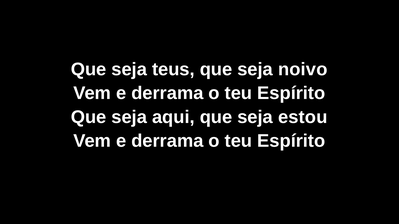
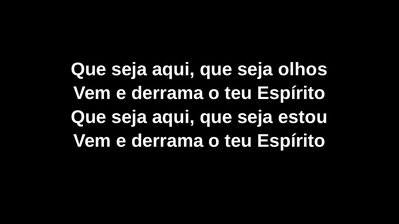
teus at (173, 69): teus -> aqui
noivo: noivo -> olhos
